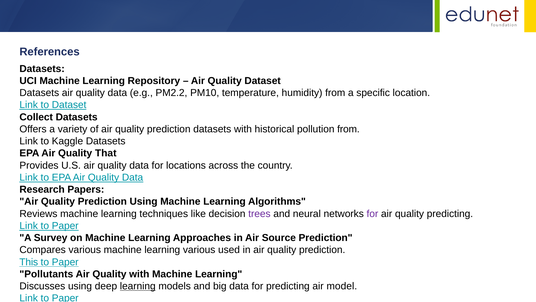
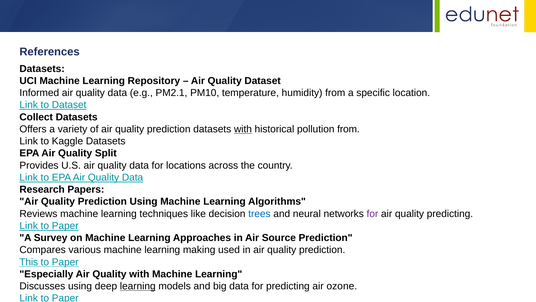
Datasets at (39, 93): Datasets -> Informed
PM2.2: PM2.2 -> PM2.1
with at (243, 129) underline: none -> present
That: That -> Split
trees colour: purple -> blue
learning various: various -> making
Pollutants: Pollutants -> Especially
model: model -> ozone
